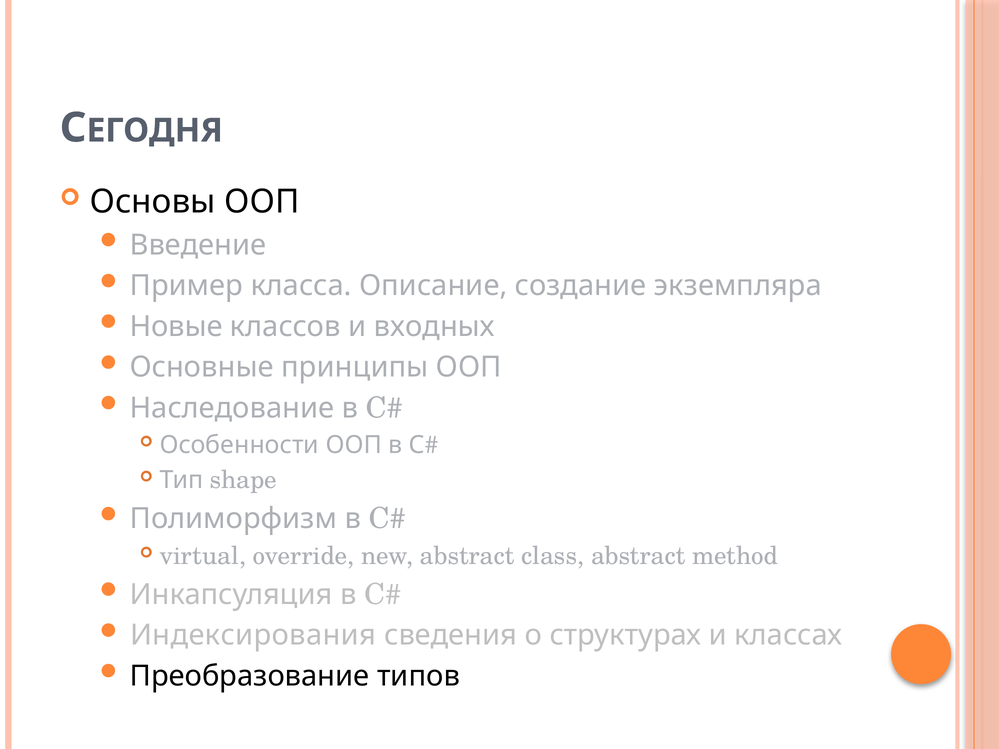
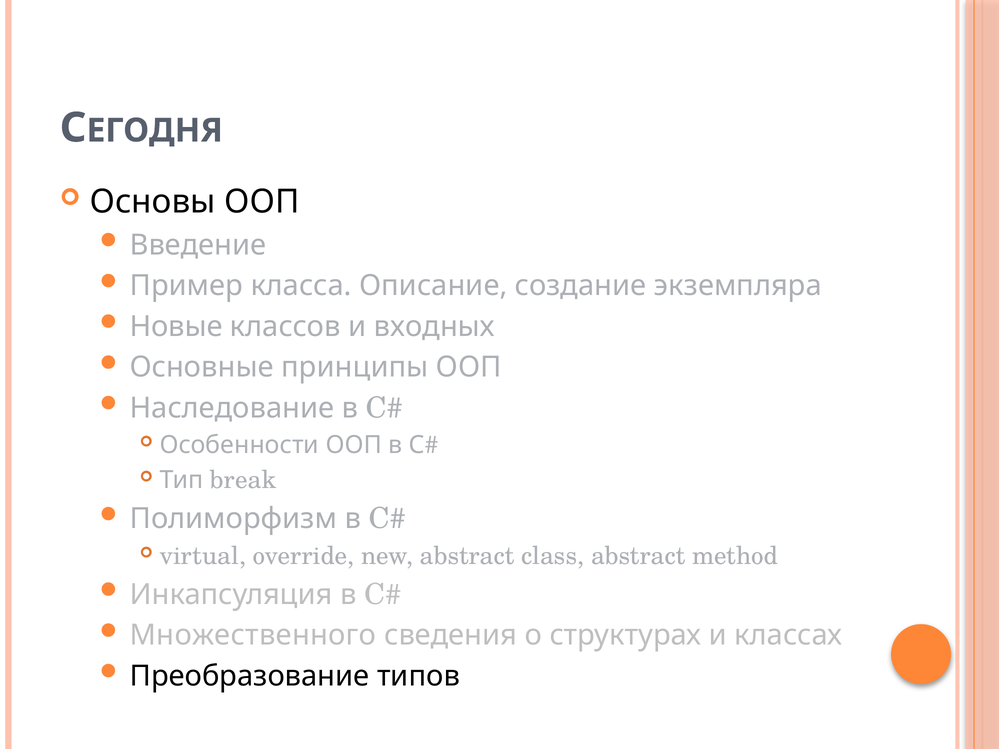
shape: shape -> break
Индексирования: Индексирования -> Множественного
